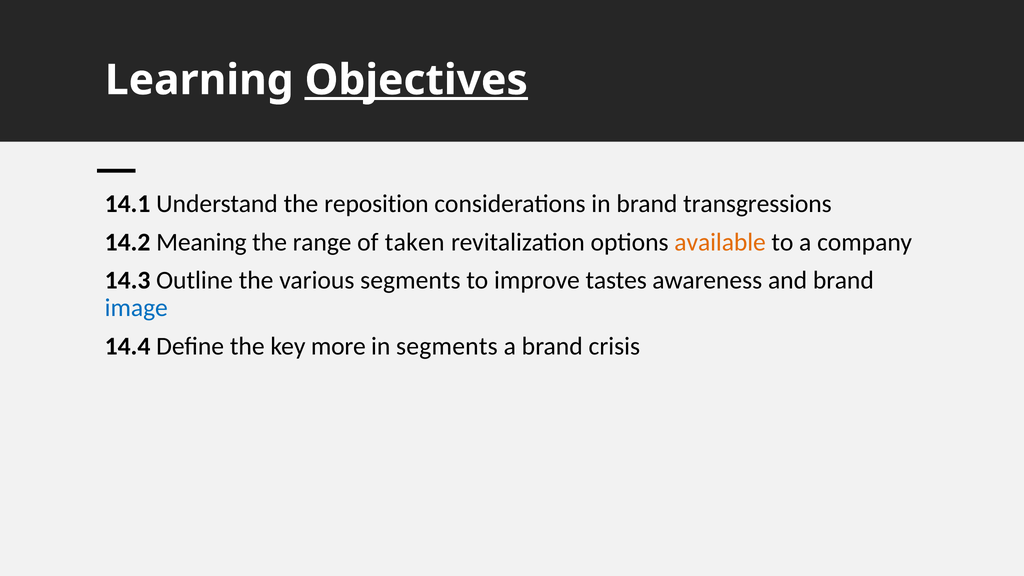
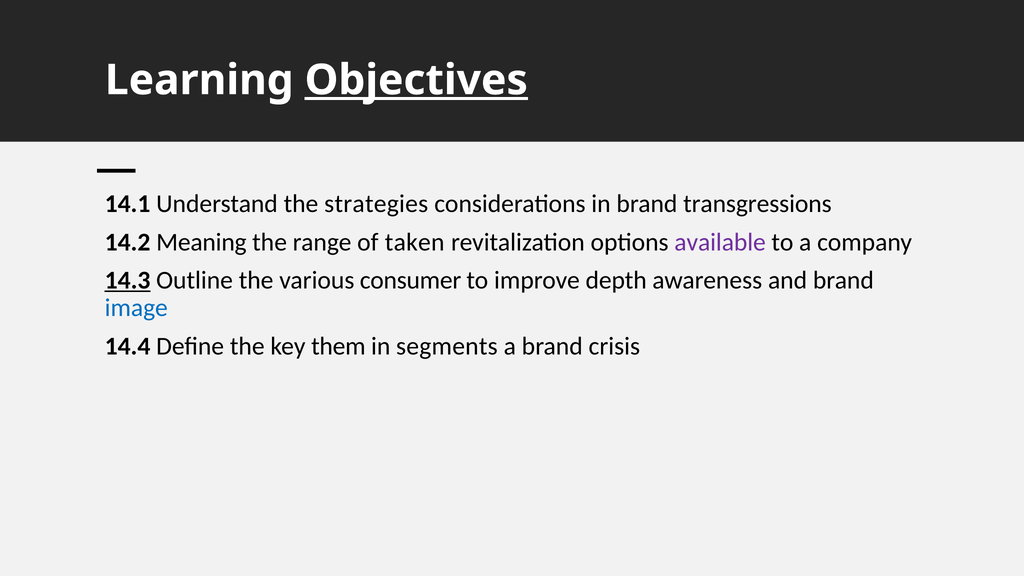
reposition: reposition -> strategies
available colour: orange -> purple
14.3 underline: none -> present
various segments: segments -> consumer
tastes: tastes -> depth
more: more -> them
